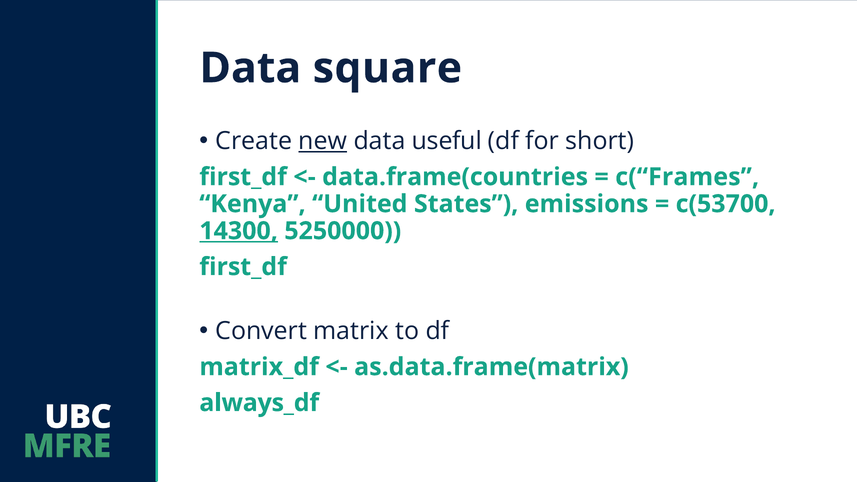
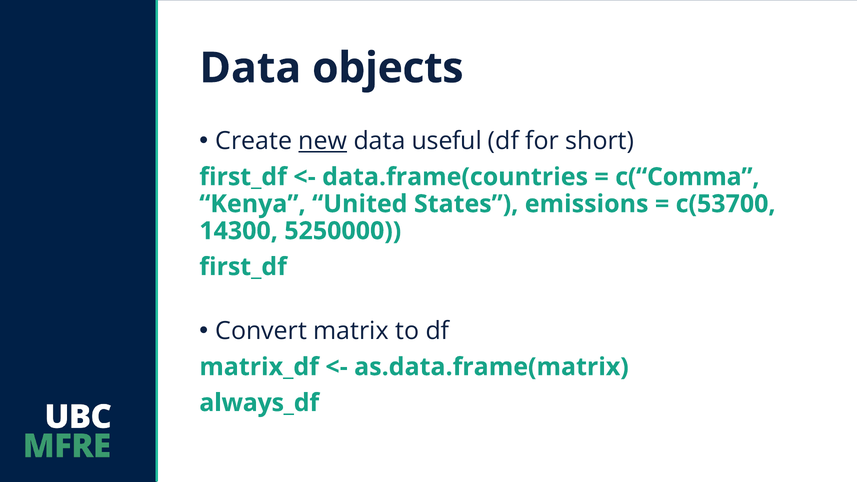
square: square -> objects
c(“Frames: c(“Frames -> c(“Comma
14300 underline: present -> none
